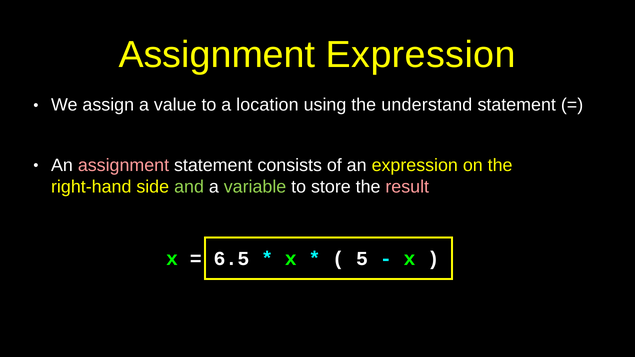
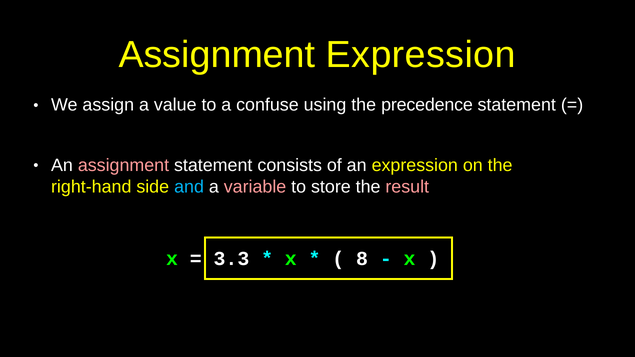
location: location -> confuse
understand: understand -> precedence
and colour: light green -> light blue
variable colour: light green -> pink
6.5: 6.5 -> 3.3
5: 5 -> 8
